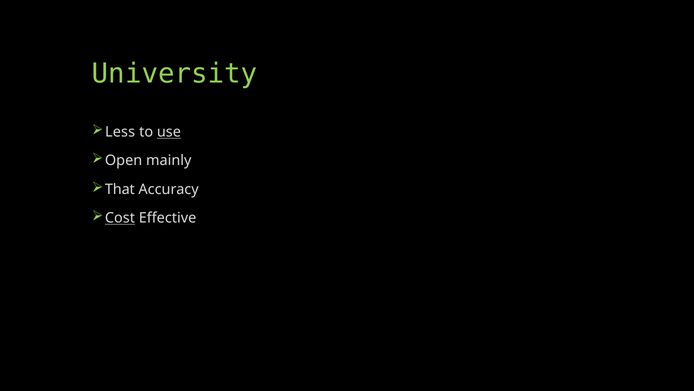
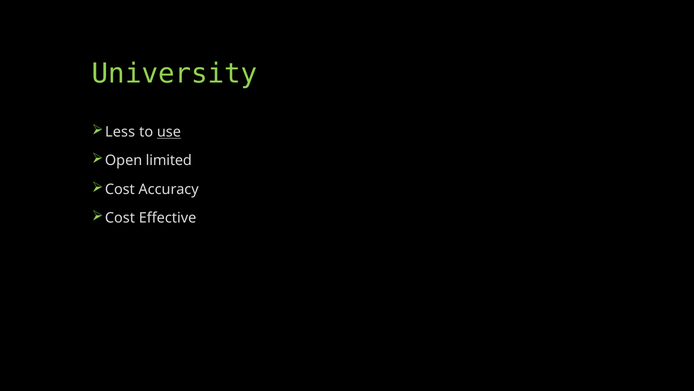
mainly: mainly -> limited
That at (120, 189): That -> Cost
Cost at (120, 218) underline: present -> none
